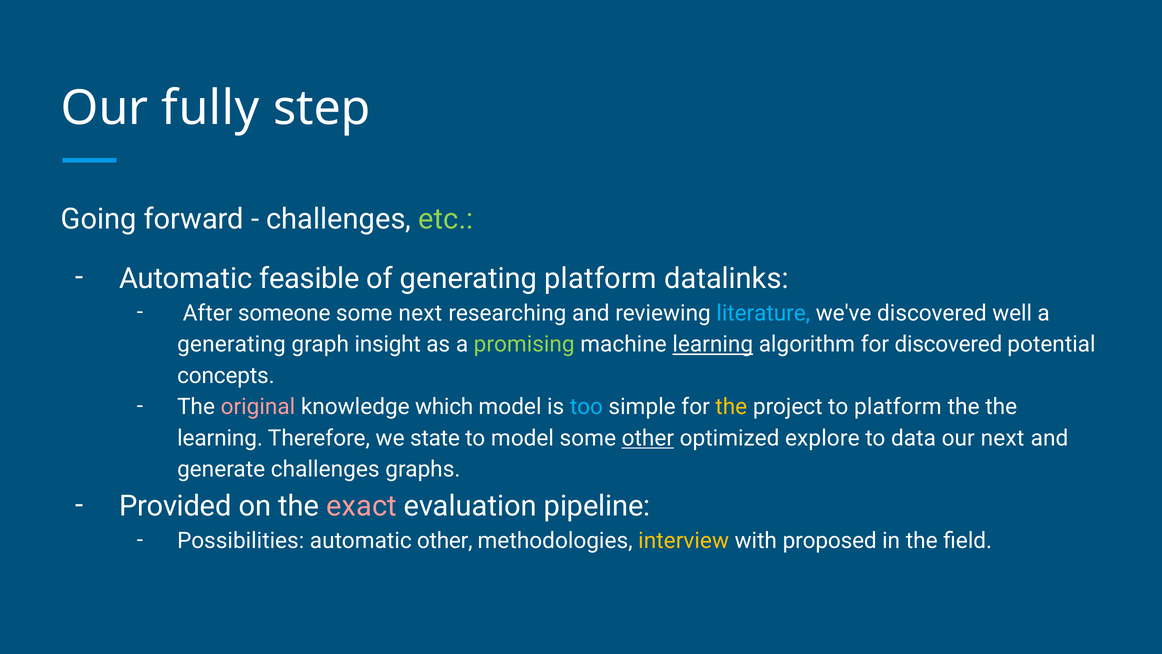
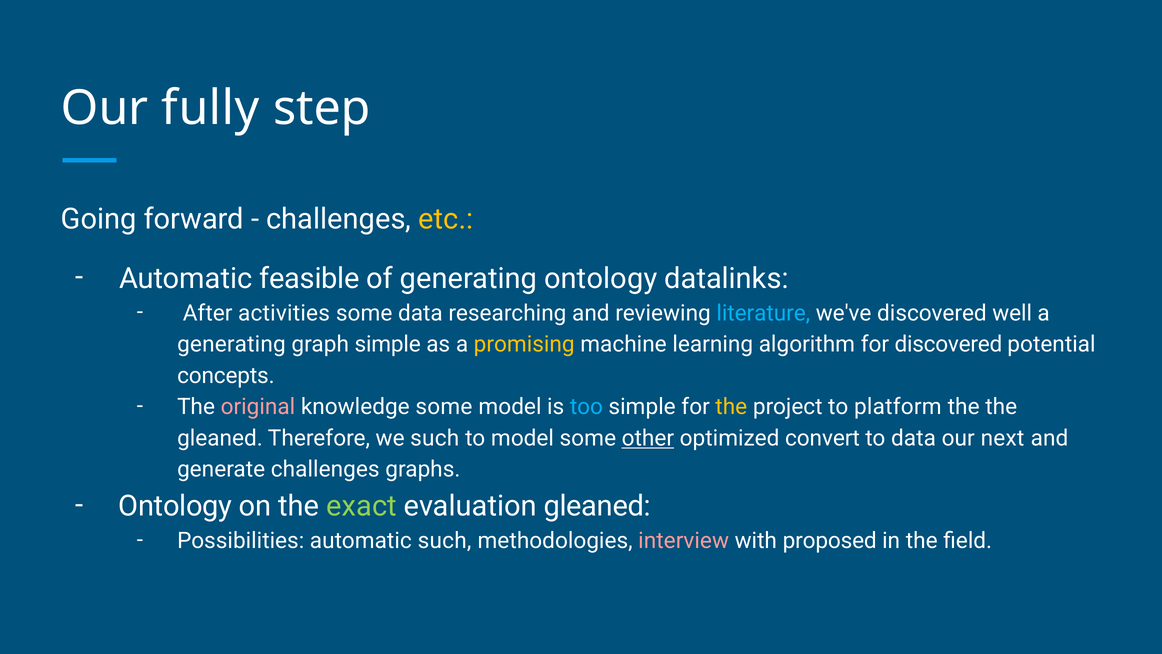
etc colour: light green -> yellow
generating platform: platform -> ontology
someone: someone -> activities
some next: next -> data
graph insight: insight -> simple
promising colour: light green -> yellow
learning at (713, 344) underline: present -> none
knowledge which: which -> some
learning at (220, 438): learning -> gleaned
we state: state -> such
explore: explore -> convert
Provided at (175, 506): Provided -> Ontology
exact colour: pink -> light green
evaluation pipeline: pipeline -> gleaned
automatic other: other -> such
interview colour: yellow -> pink
